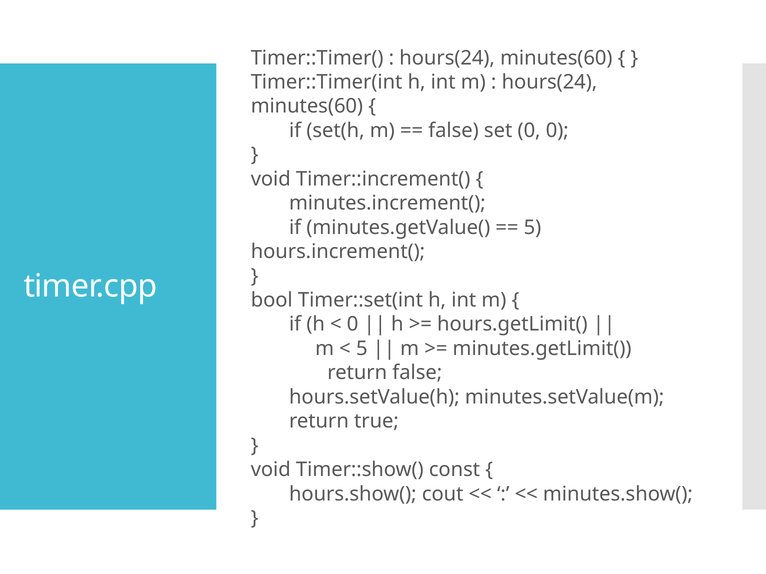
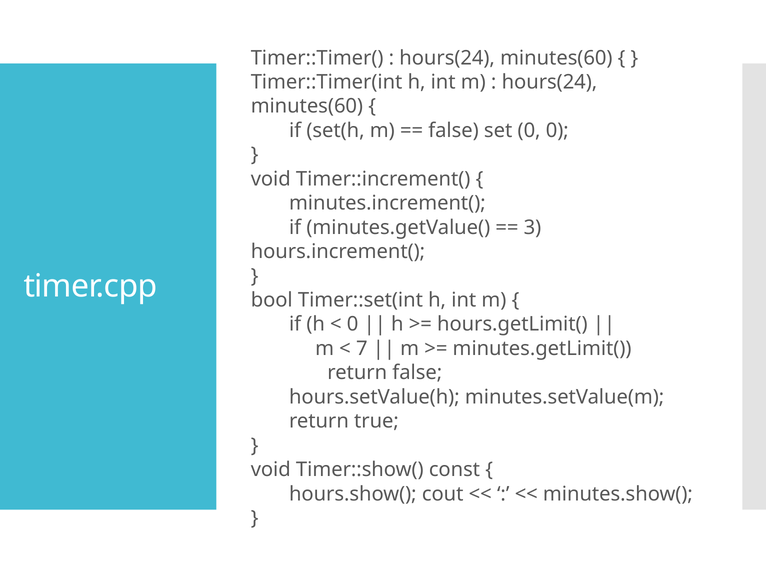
5 at (532, 228): 5 -> 3
5 at (362, 349): 5 -> 7
